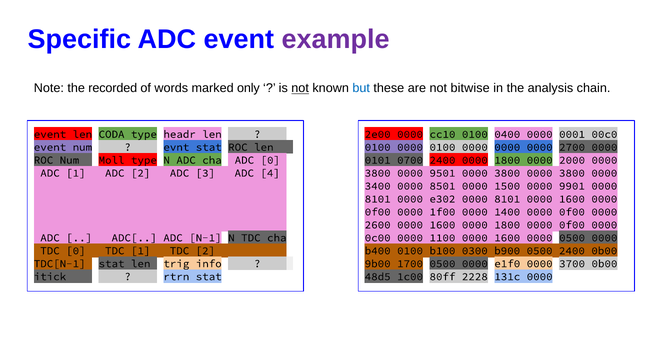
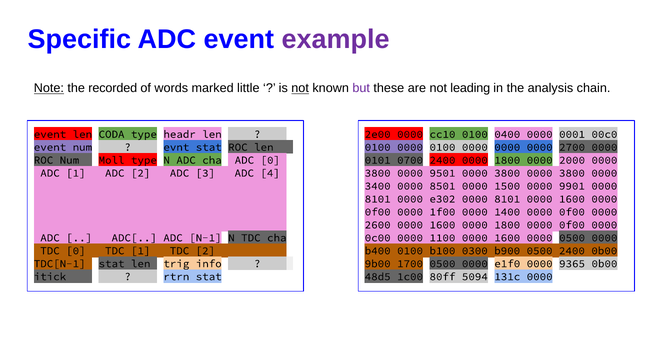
Note underline: none -> present
only: only -> little
but colour: blue -> purple
bitwise: bitwise -> leading
3700: 3700 -> 9365
2228: 2228 -> 5094
